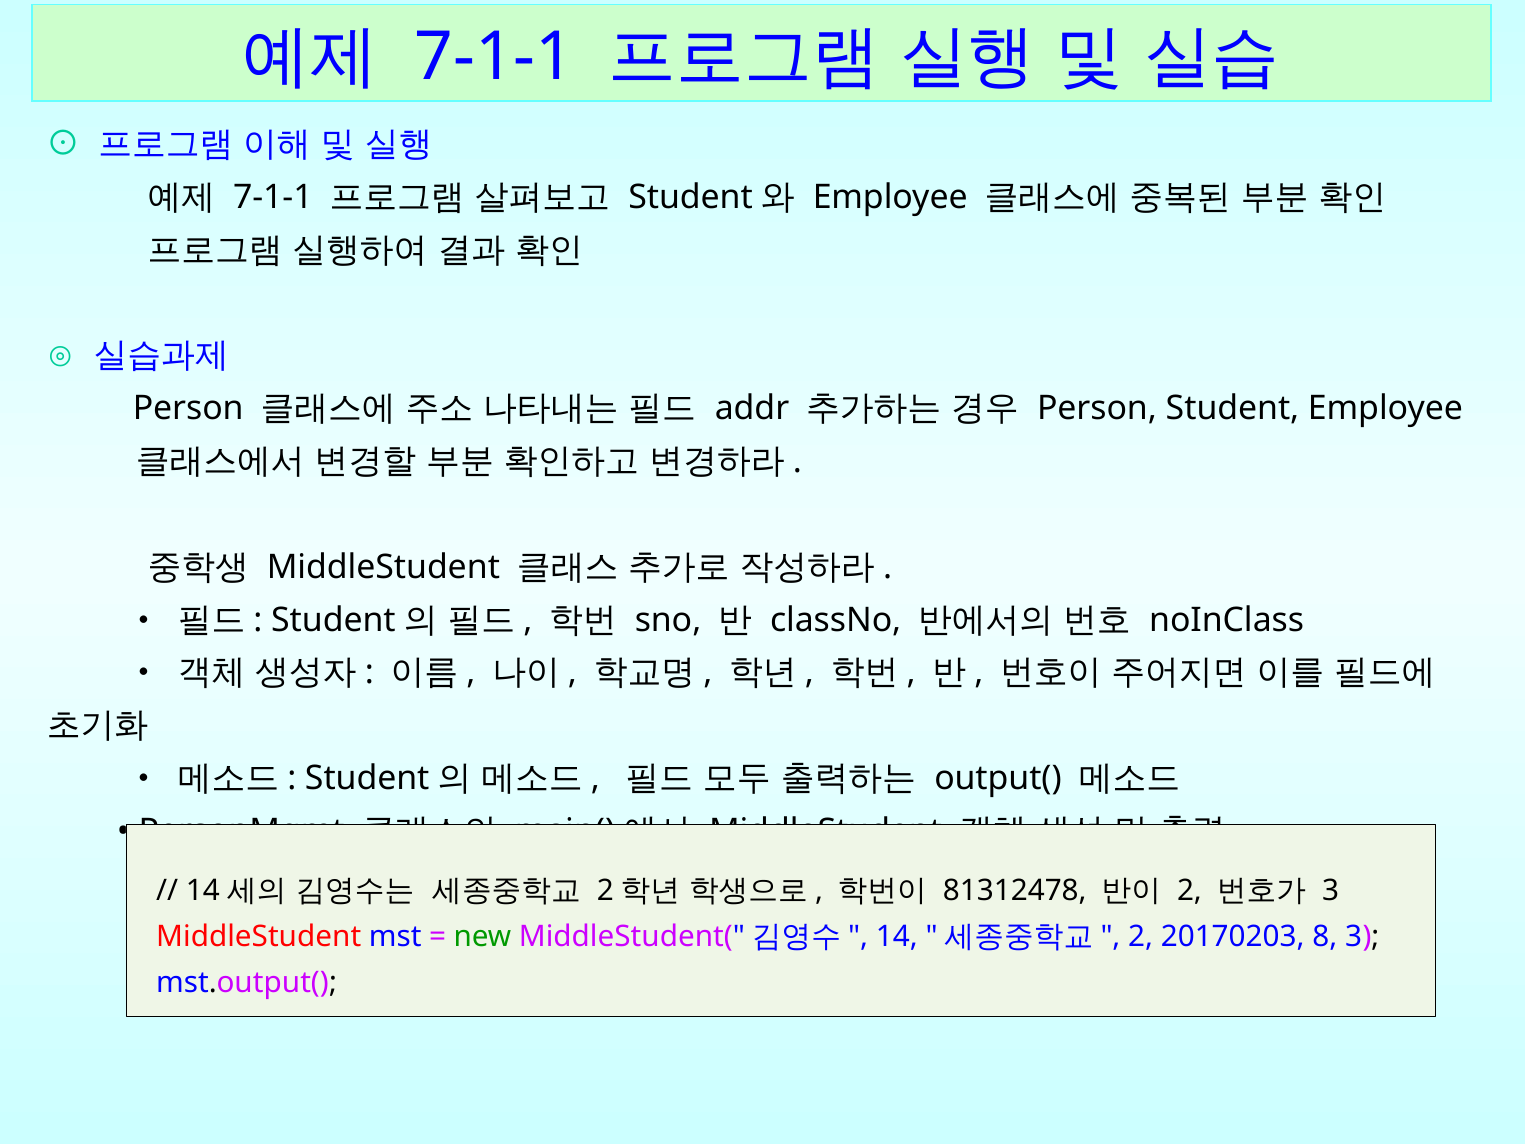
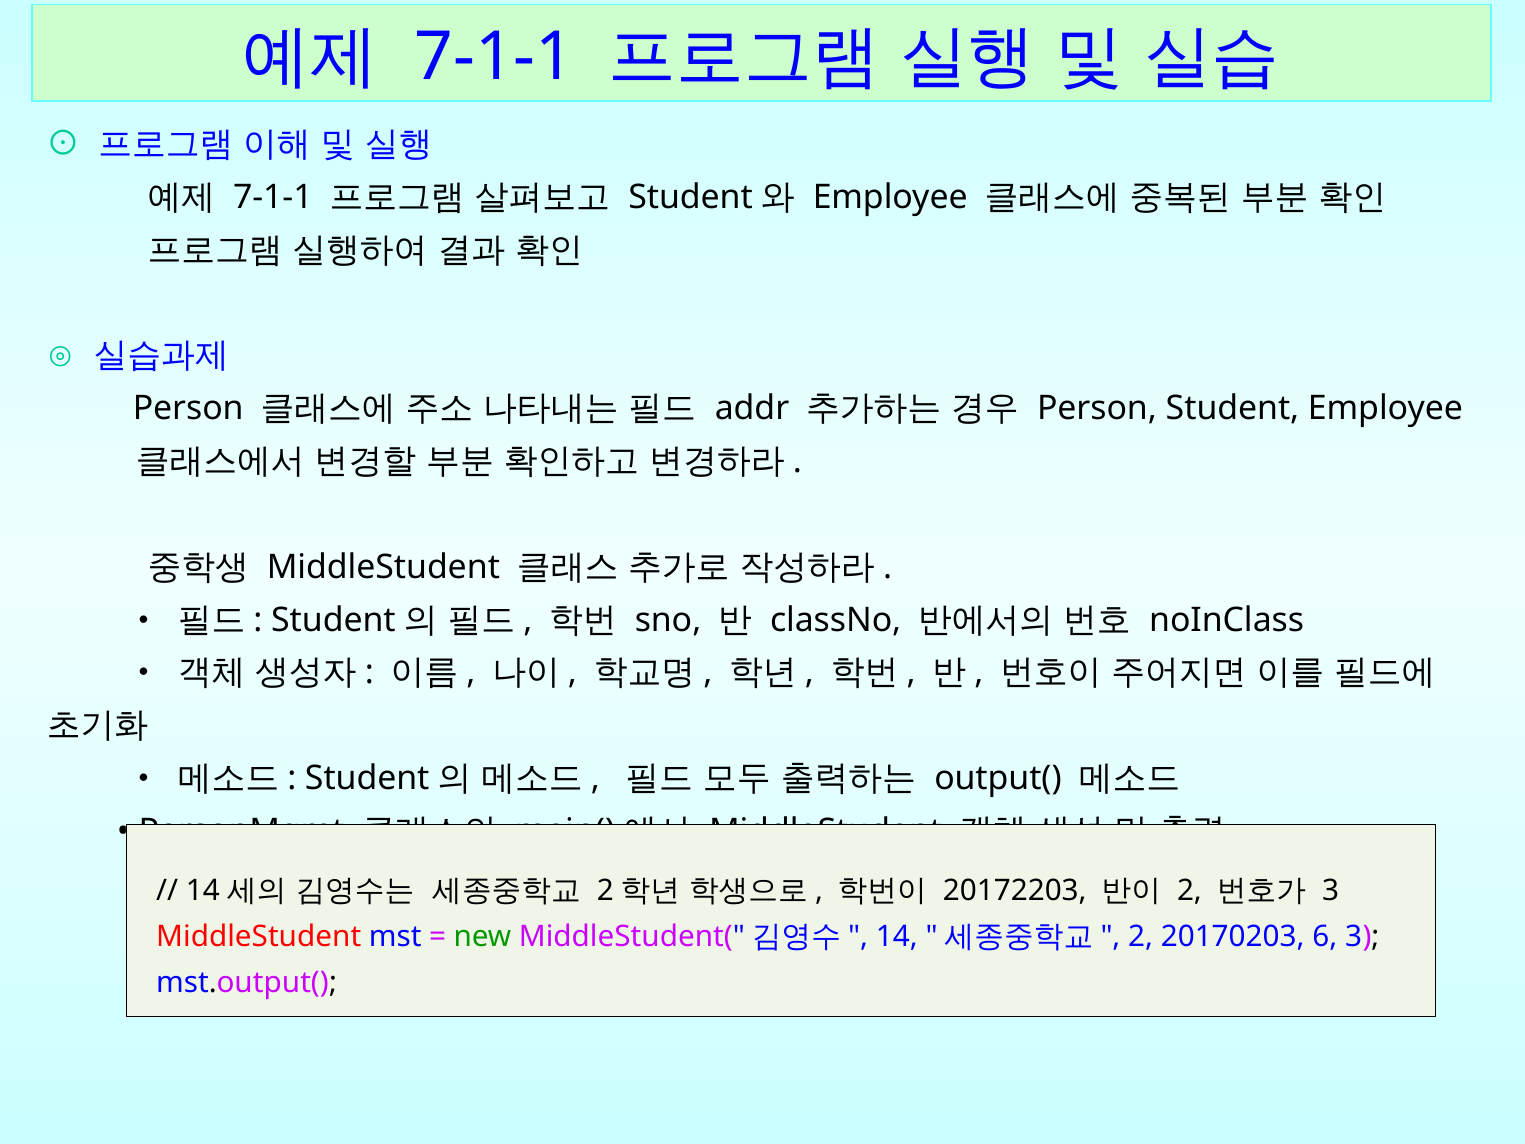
81312478: 81312478 -> 20172203
8: 8 -> 6
